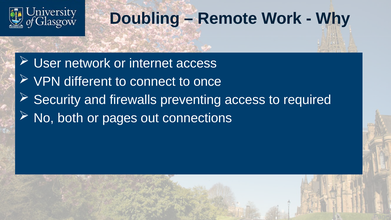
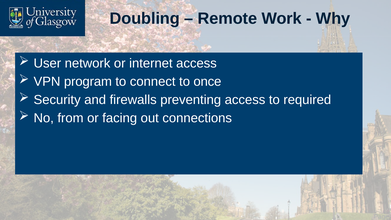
different: different -> program
both: both -> from
pages: pages -> facing
